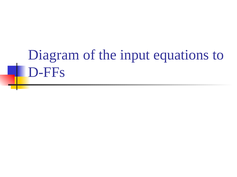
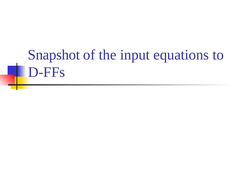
Diagram: Diagram -> Snapshot
